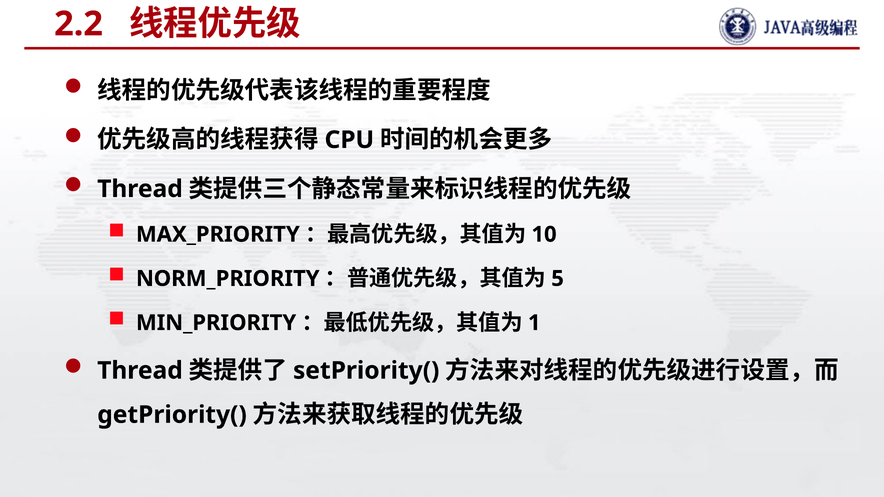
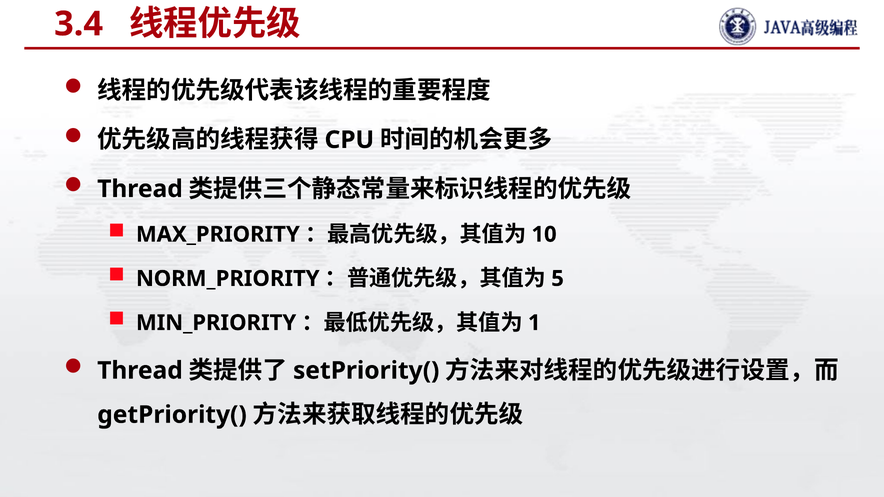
2.2: 2.2 -> 3.4
